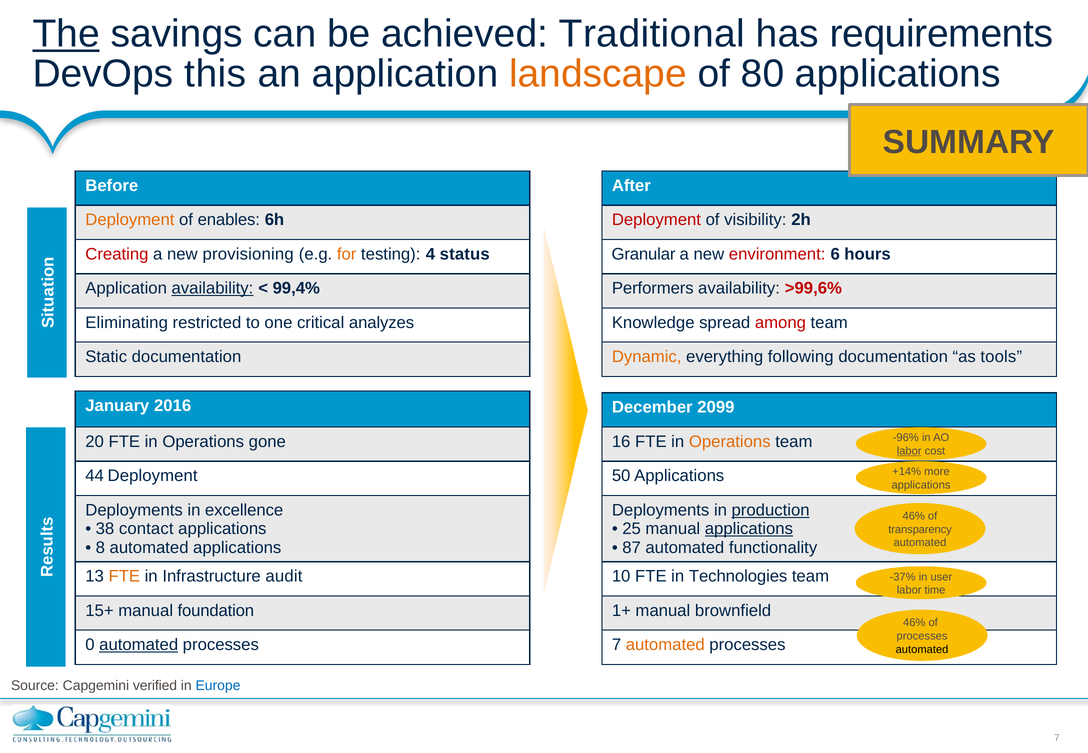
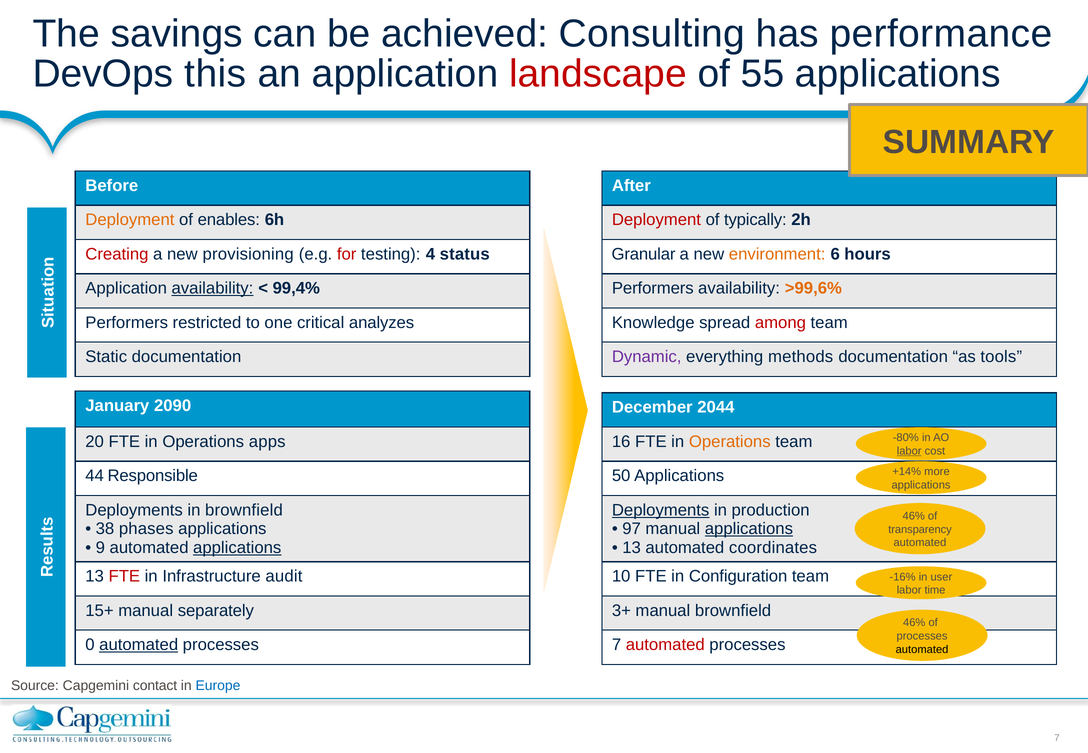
The underline: present -> none
Traditional: Traditional -> Consulting
requirements: requirements -> performance
landscape colour: orange -> red
80: 80 -> 55
visibility: visibility -> typically
for colour: orange -> red
environment colour: red -> orange
>99,6% colour: red -> orange
Eliminating at (127, 323): Eliminating -> Performers
Dynamic colour: orange -> purple
following: following -> methods
2016: 2016 -> 2090
2099: 2099 -> 2044
-96%: -96% -> -80%
gone: gone -> apps
44 Deployment: Deployment -> Responsible
in excellence: excellence -> brownfield
Deployments at (661, 510) underline: none -> present
production underline: present -> none
contact: contact -> phases
25: 25 -> 97
8: 8 -> 9
applications at (237, 548) underline: none -> present
87 at (632, 548): 87 -> 13
functionality: functionality -> coordinates
FTE at (124, 577) colour: orange -> red
Technologies: Technologies -> Configuration
-37%: -37% -> -16%
foundation: foundation -> separately
1+: 1+ -> 3+
automated at (665, 645) colour: orange -> red
verified: verified -> contact
